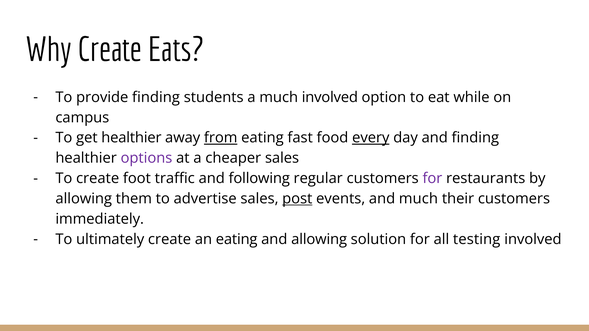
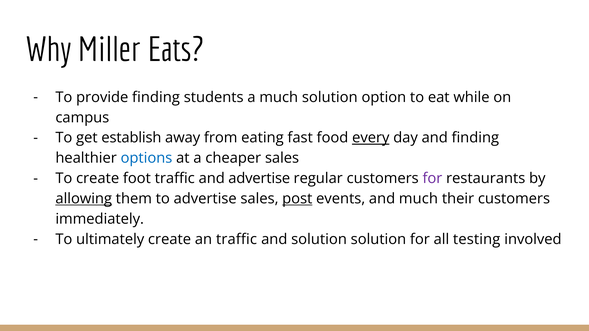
Why Create: Create -> Miller
much involved: involved -> solution
get healthier: healthier -> establish
from underline: present -> none
options colour: purple -> blue
and following: following -> advertise
allowing at (84, 199) underline: none -> present
an eating: eating -> traffic
and allowing: allowing -> solution
